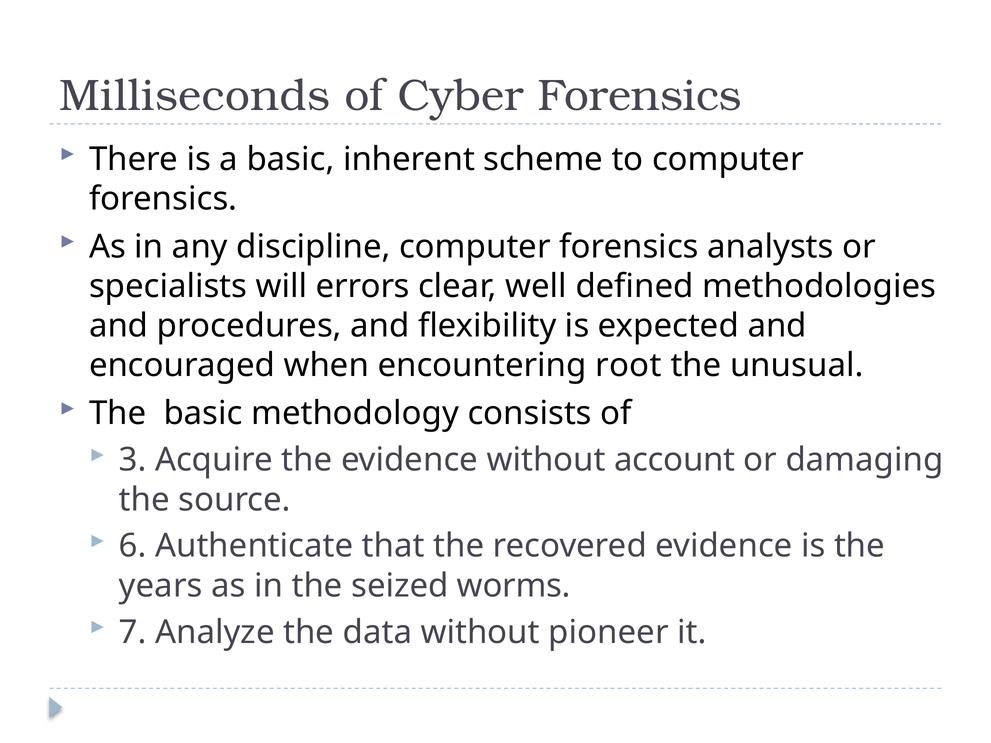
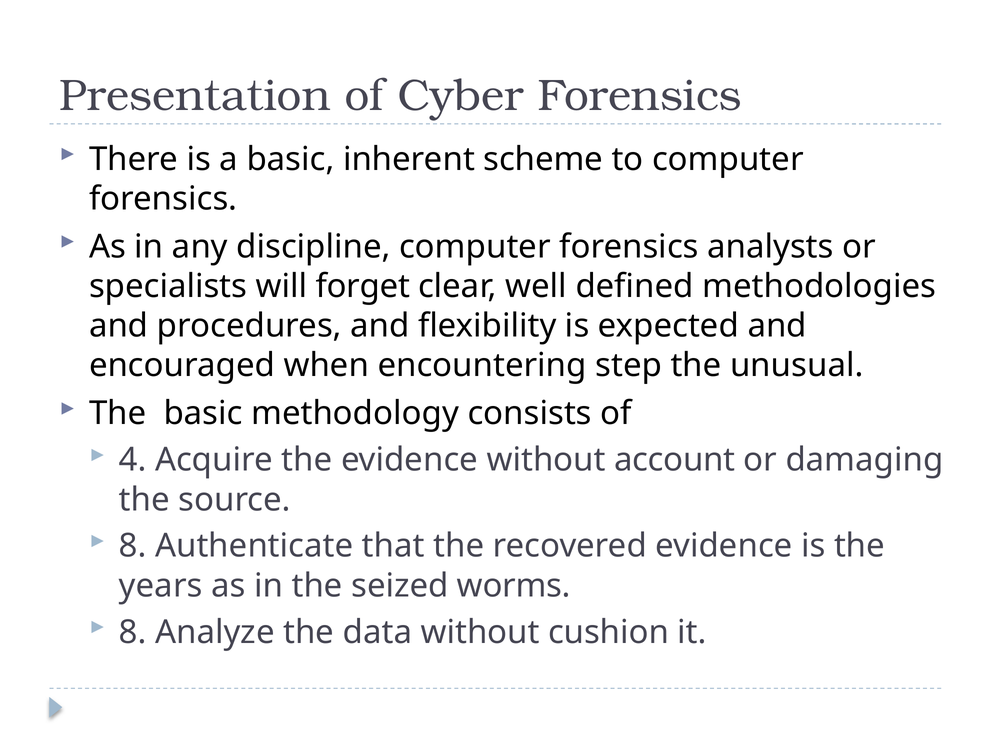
Milliseconds: Milliseconds -> Presentation
errors: errors -> forget
root: root -> step
3: 3 -> 4
6 at (133, 546): 6 -> 8
7 at (133, 632): 7 -> 8
pioneer: pioneer -> cushion
